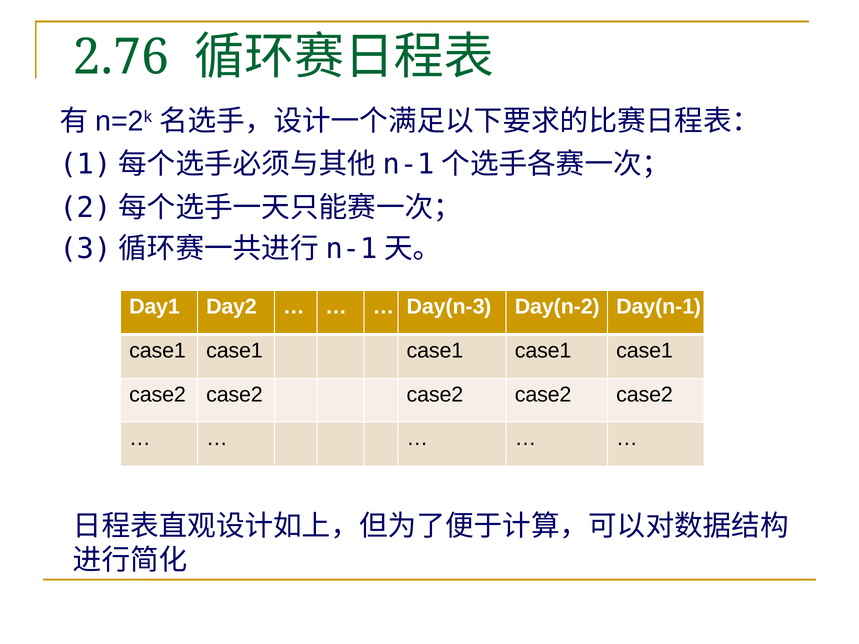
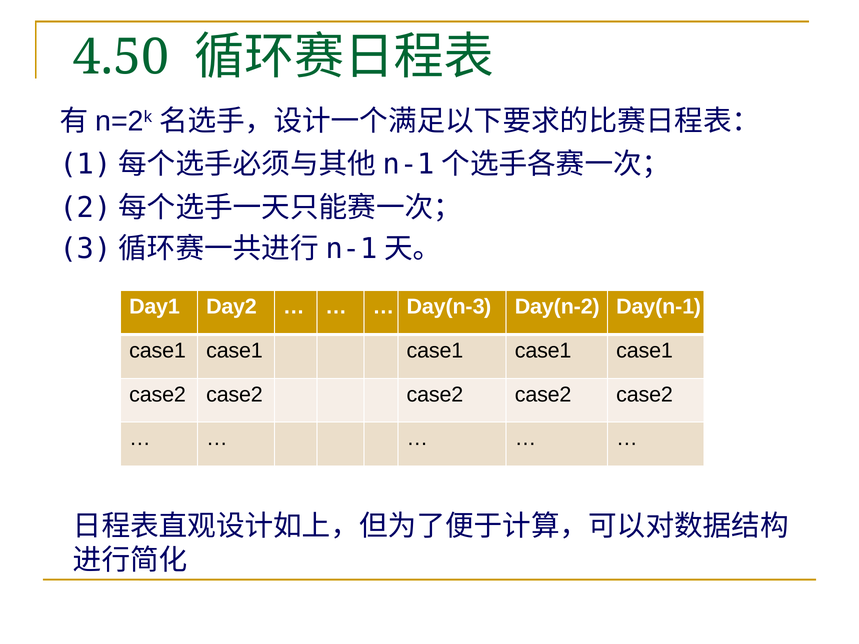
2.76: 2.76 -> 4.50
